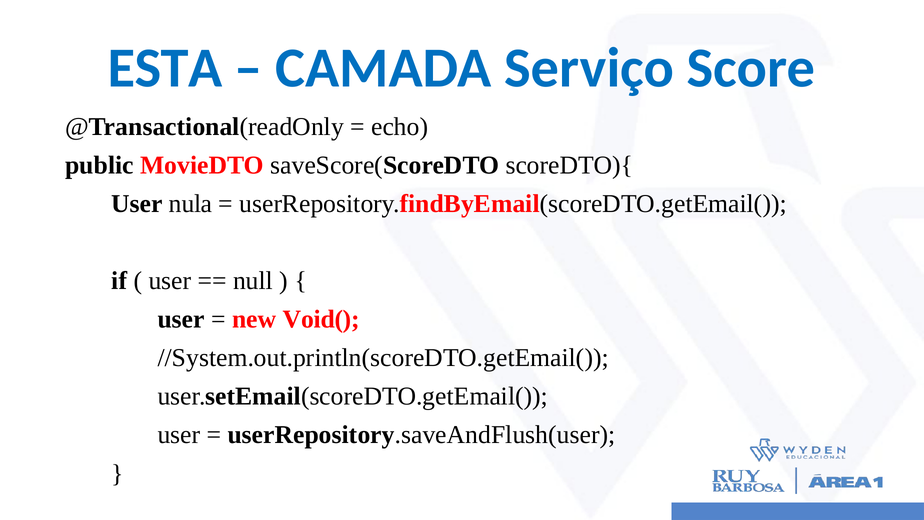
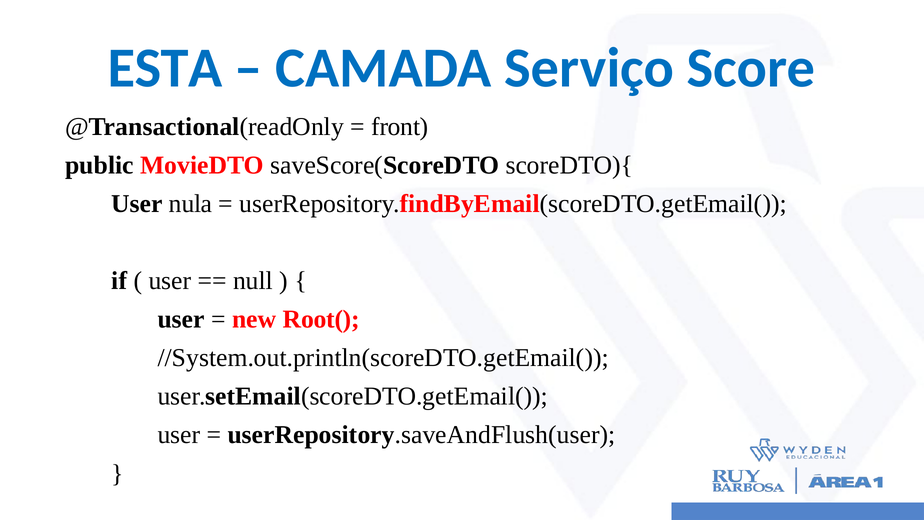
echo: echo -> front
Void(: Void( -> Root(
